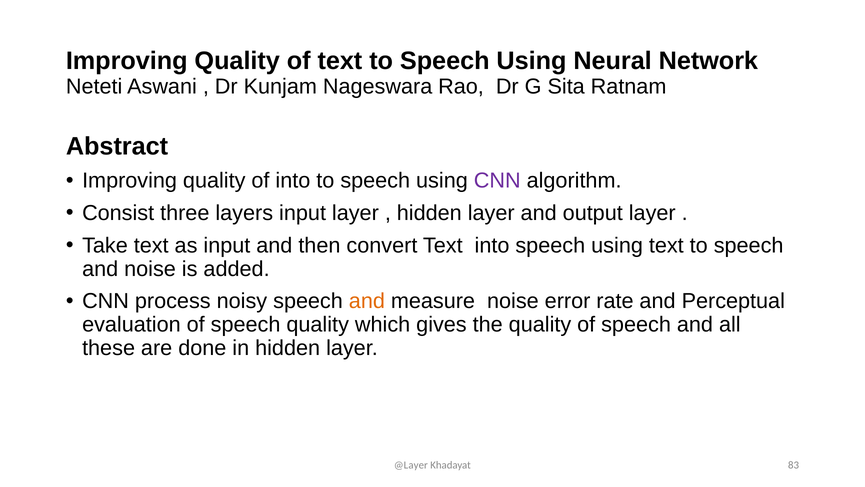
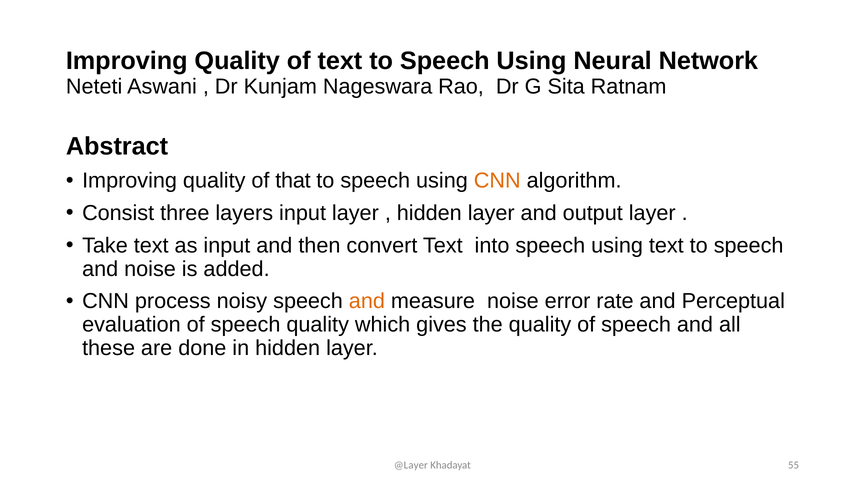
of into: into -> that
CNN at (497, 181) colour: purple -> orange
83: 83 -> 55
